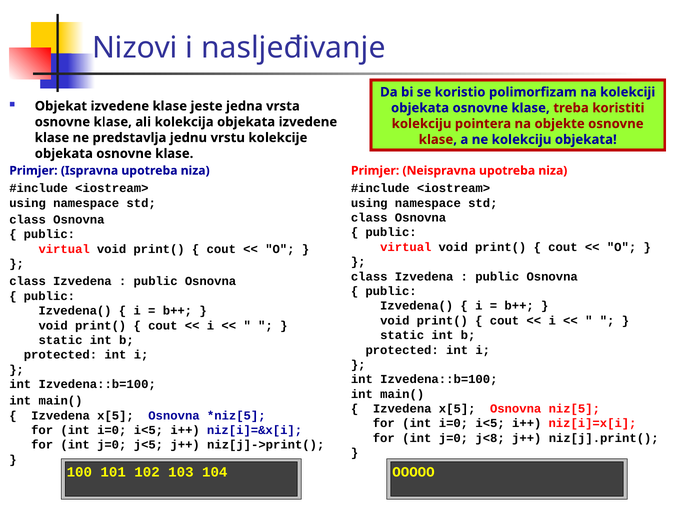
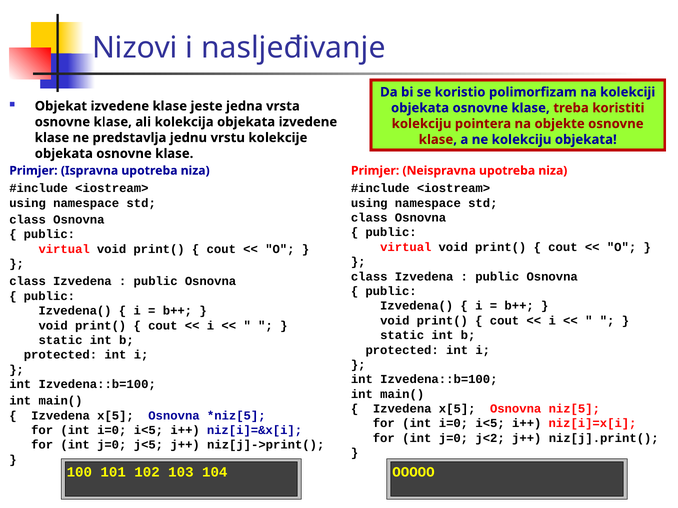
j<8: j<8 -> j<2
